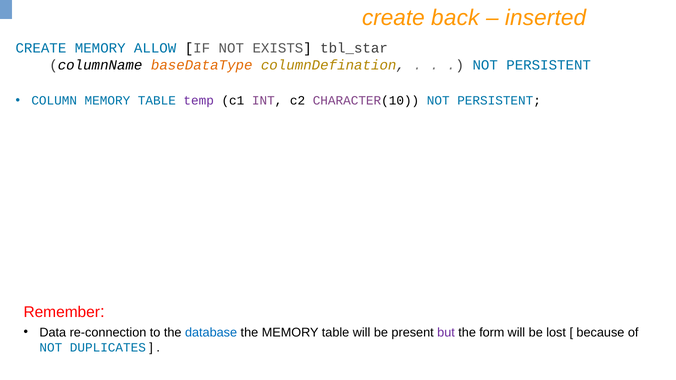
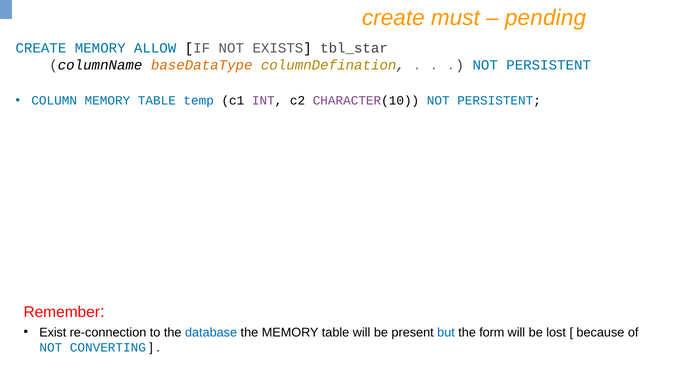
back: back -> must
inserted: inserted -> pending
temp colour: purple -> blue
Data: Data -> Exist
but colour: purple -> blue
DUPLICATES: DUPLICATES -> CONVERTING
